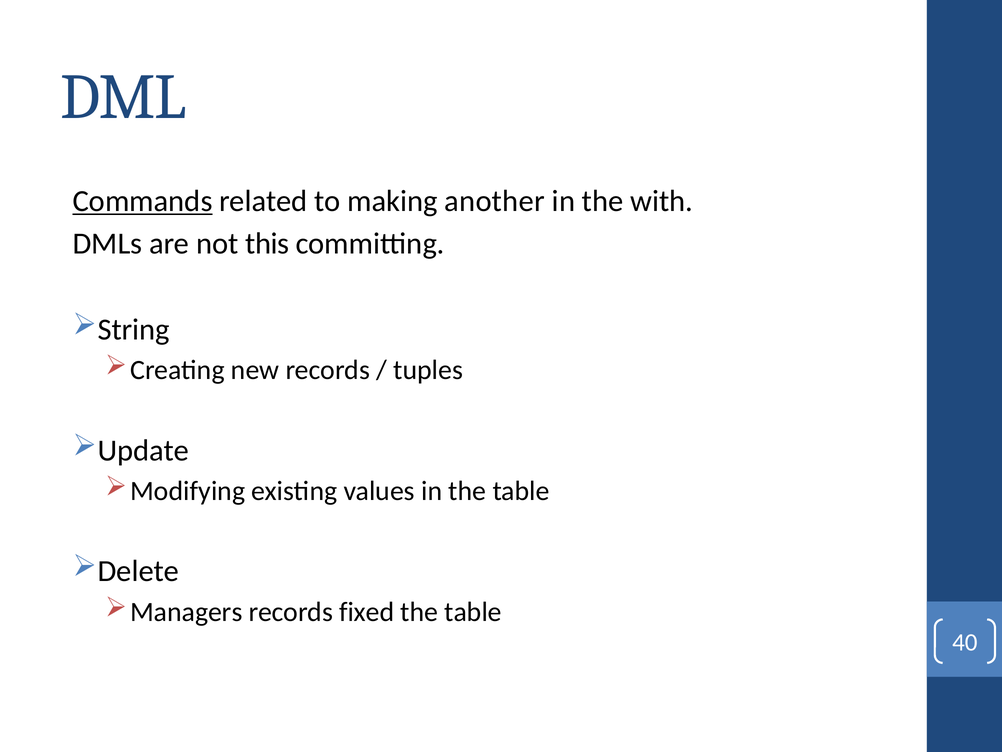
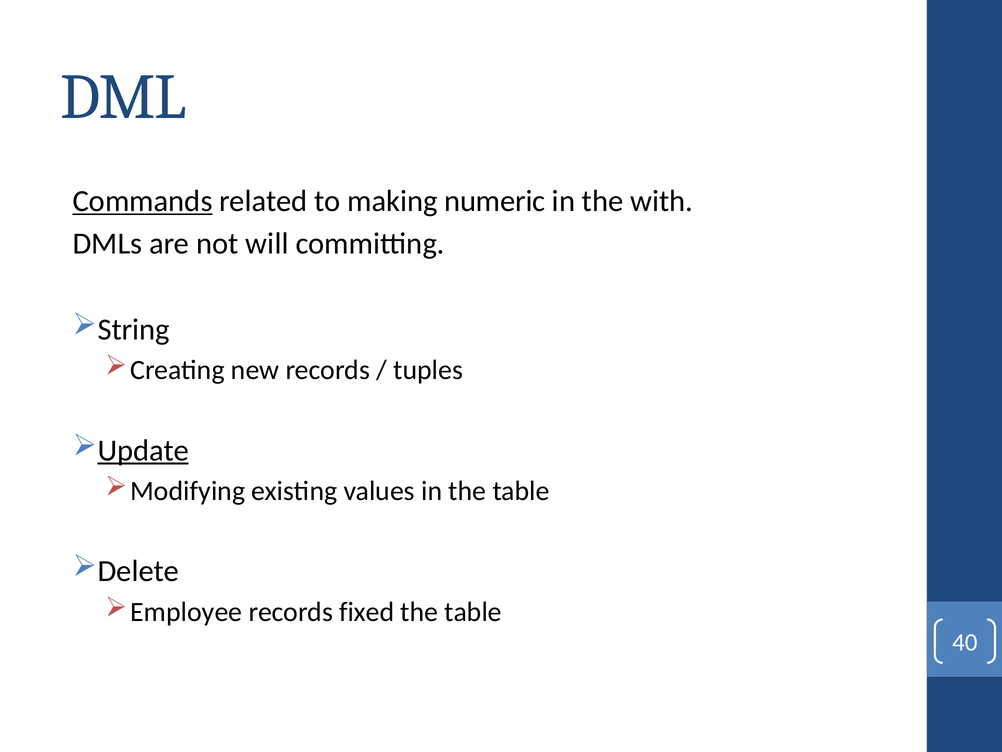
another: another -> numeric
this: this -> will
Update underline: none -> present
Managers: Managers -> Employee
